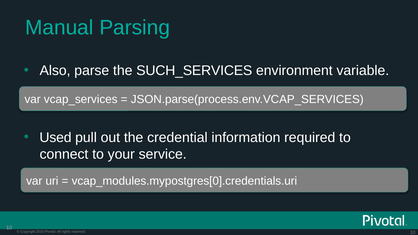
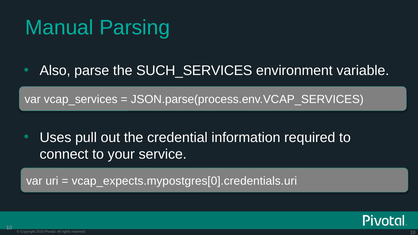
Used: Used -> Uses
vcap_modules.mypostgres[0].credentials.uri: vcap_modules.mypostgres[0].credentials.uri -> vcap_expects.mypostgres[0].credentials.uri
